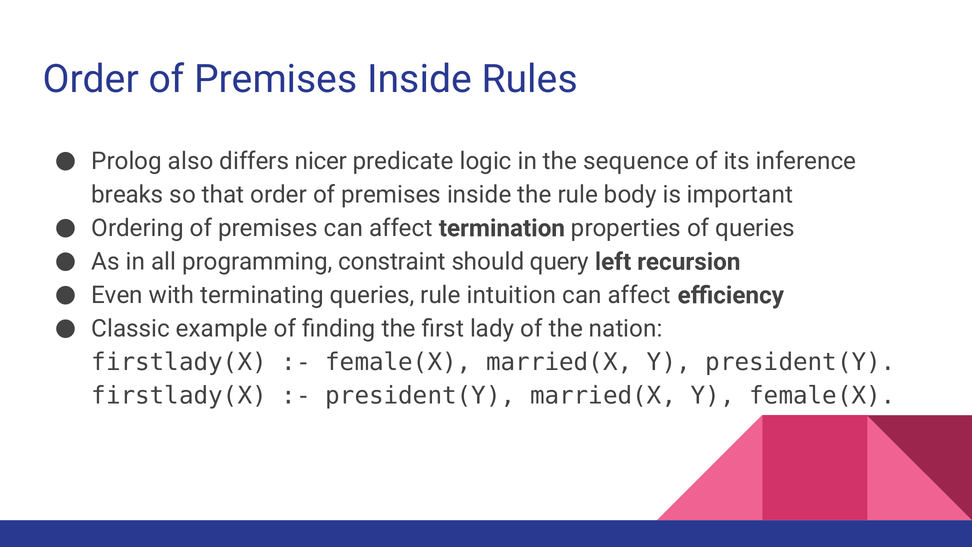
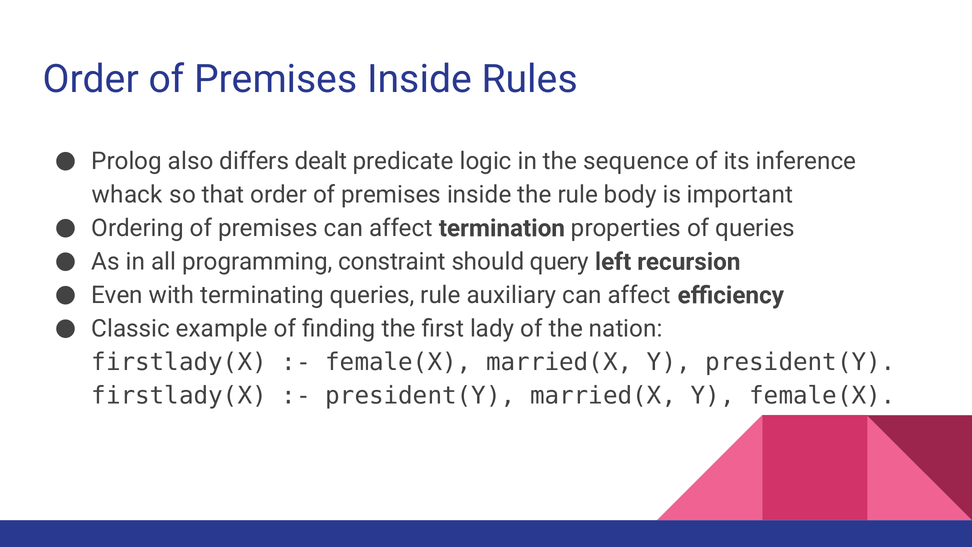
nicer: nicer -> dealt
breaks: breaks -> whack
intuition: intuition -> auxiliary
